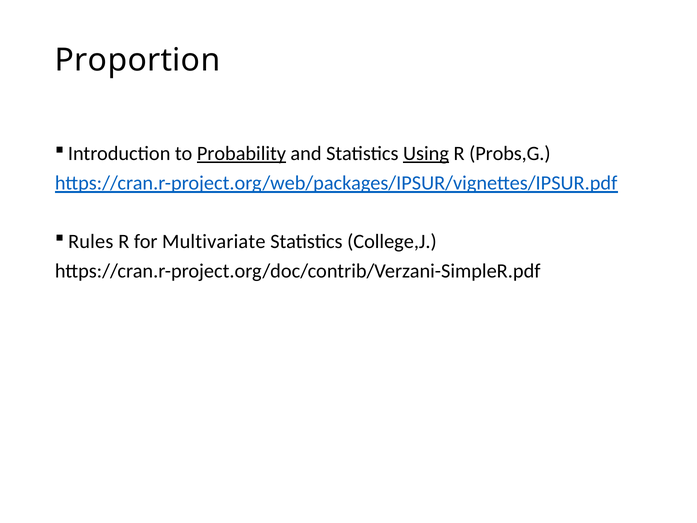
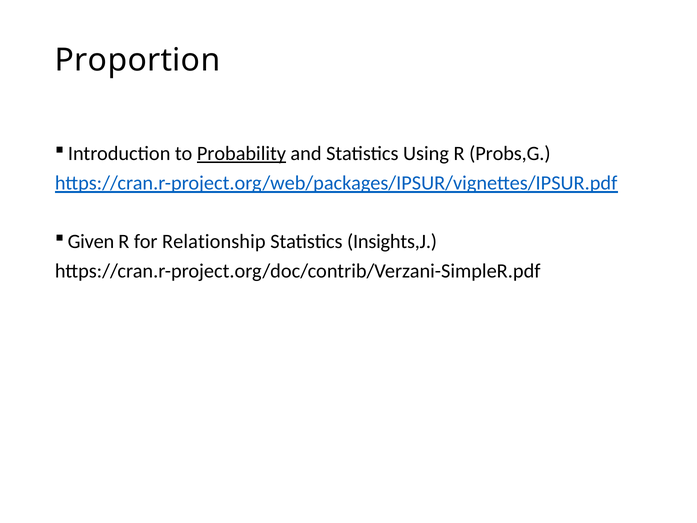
Using underline: present -> none
Rules: Rules -> Given
Multivariate: Multivariate -> Relationship
College,J: College,J -> Insights,J
